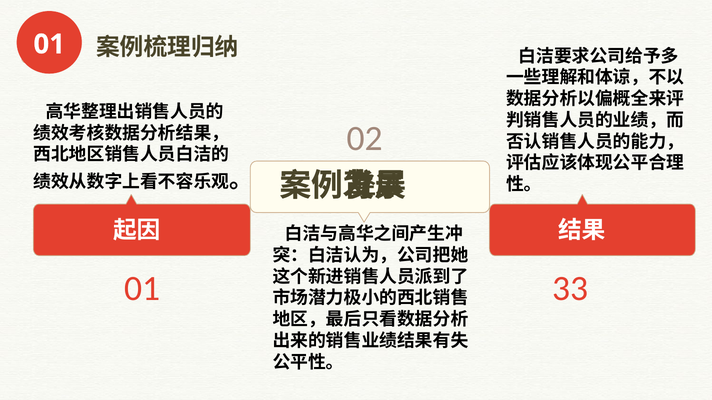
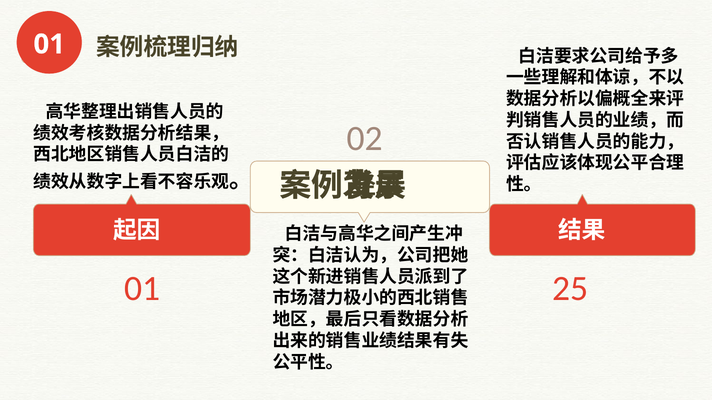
33: 33 -> 25
